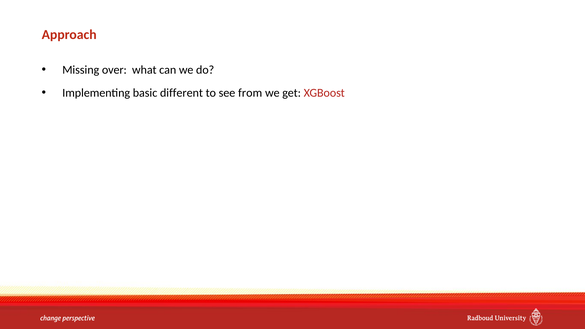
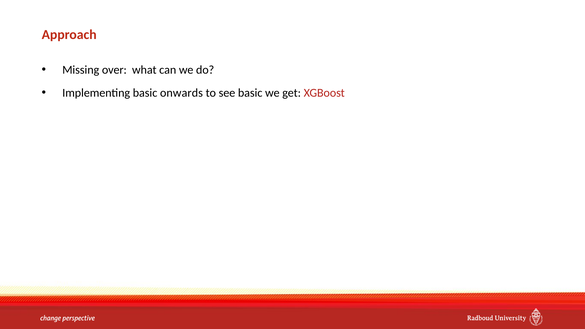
different: different -> onwards
see from: from -> basic
